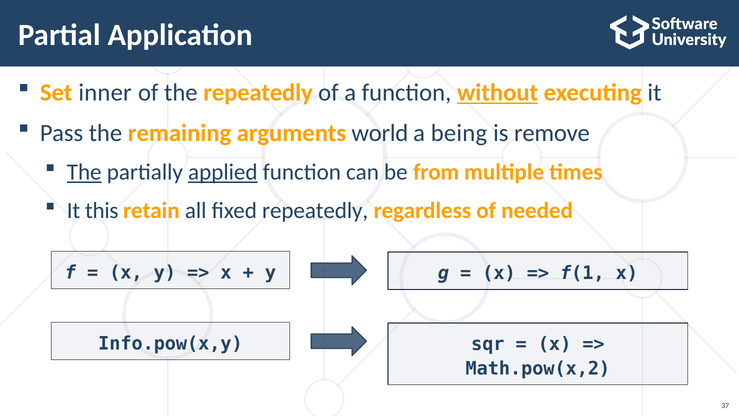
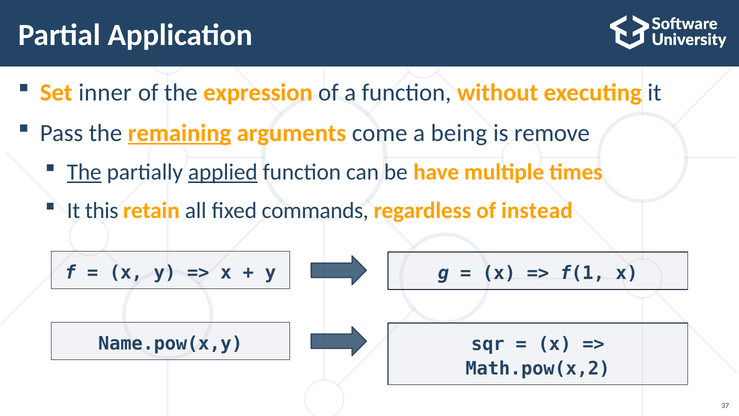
the repeatedly: repeatedly -> expression
without underline: present -> none
remaining underline: none -> present
world: world -> come
from: from -> have
fixed repeatedly: repeatedly -> commands
needed: needed -> instead
Info.pow(x,y: Info.pow(x,y -> Name.pow(x,y
